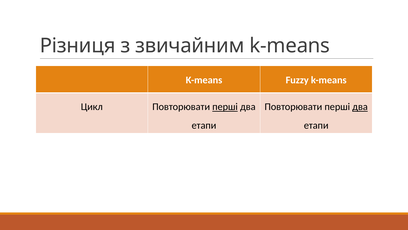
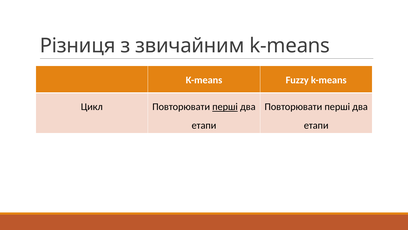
два at (360, 107) underline: present -> none
